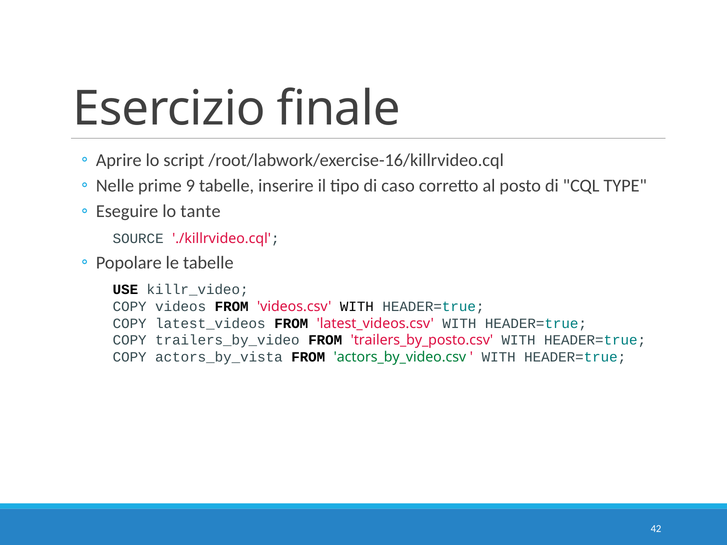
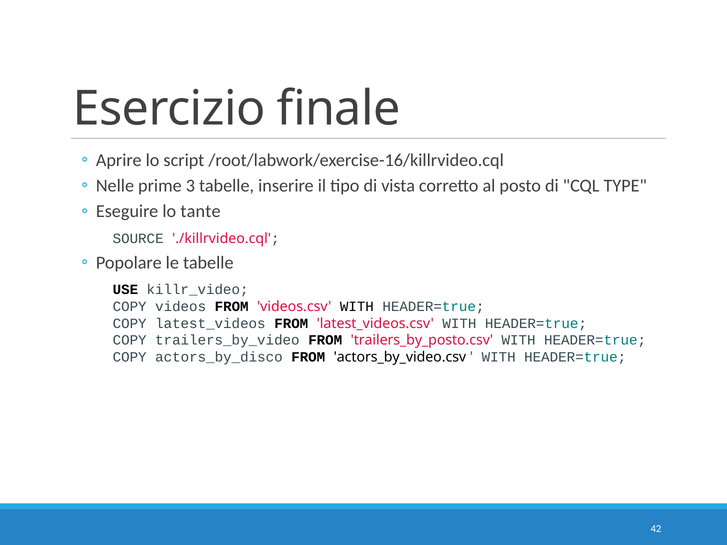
9: 9 -> 3
caso: caso -> vista
actors_by_vista: actors_by_vista -> actors_by_disco
actors_by_video.csv colour: green -> black
